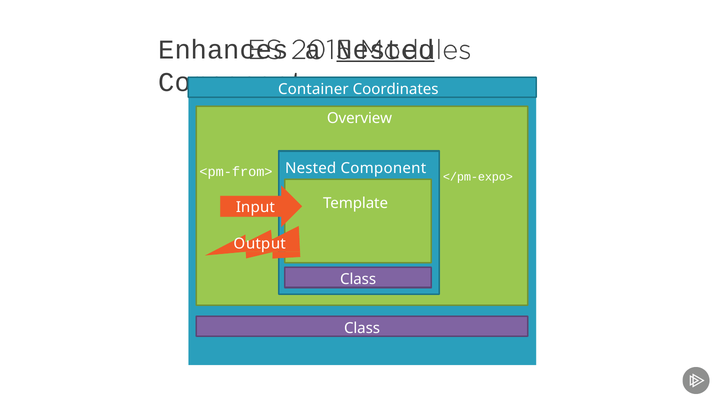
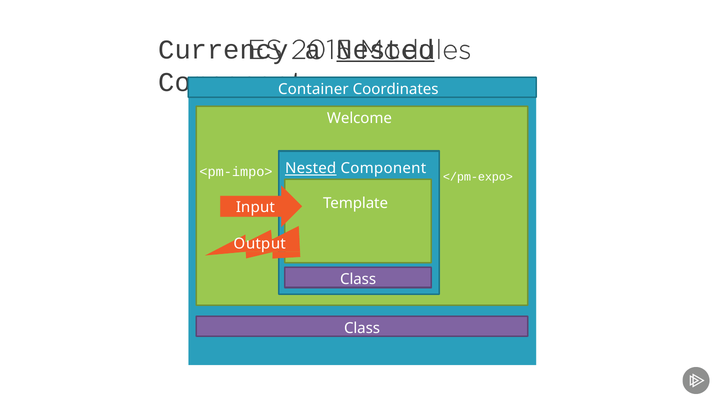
Enhances: Enhances -> Currency
Overview: Overview -> Welcome
Nested at (311, 169) underline: none -> present
<pm-from>: <pm-from> -> <pm-impo>
